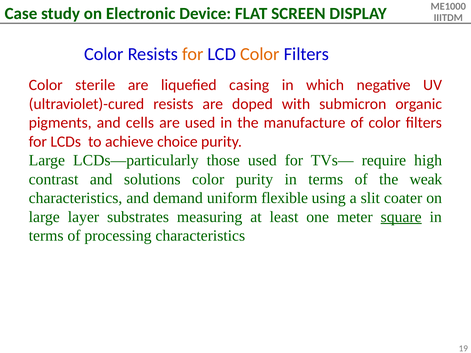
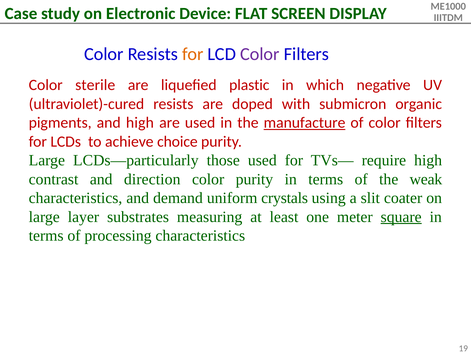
Color at (260, 54) colour: orange -> purple
casing: casing -> plastic
and cells: cells -> high
manufacture underline: none -> present
solutions: solutions -> direction
flexible: flexible -> crystals
